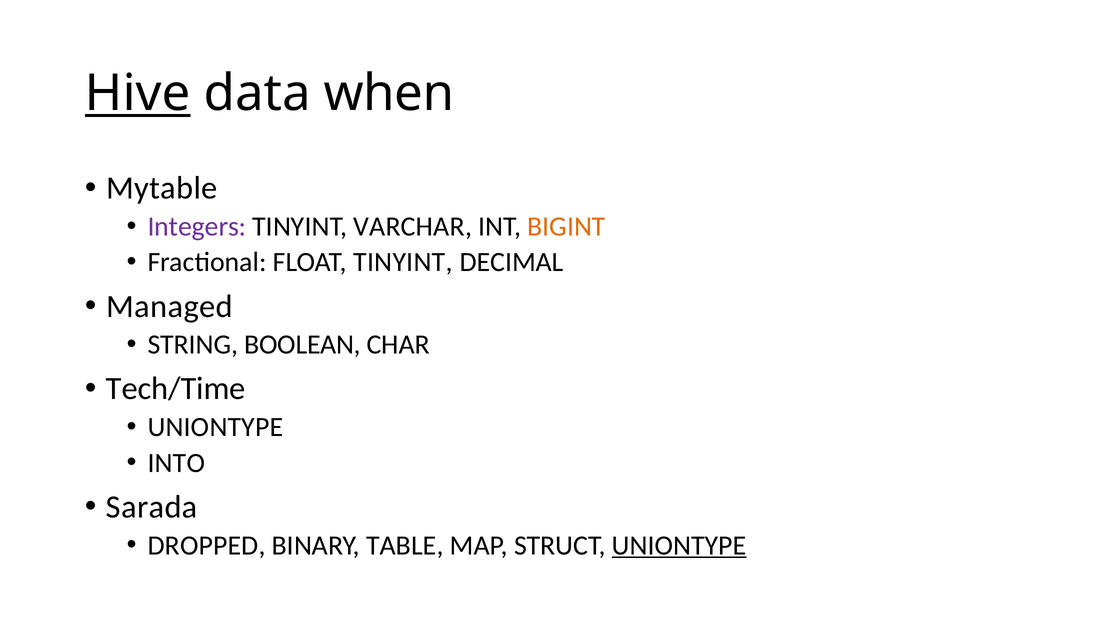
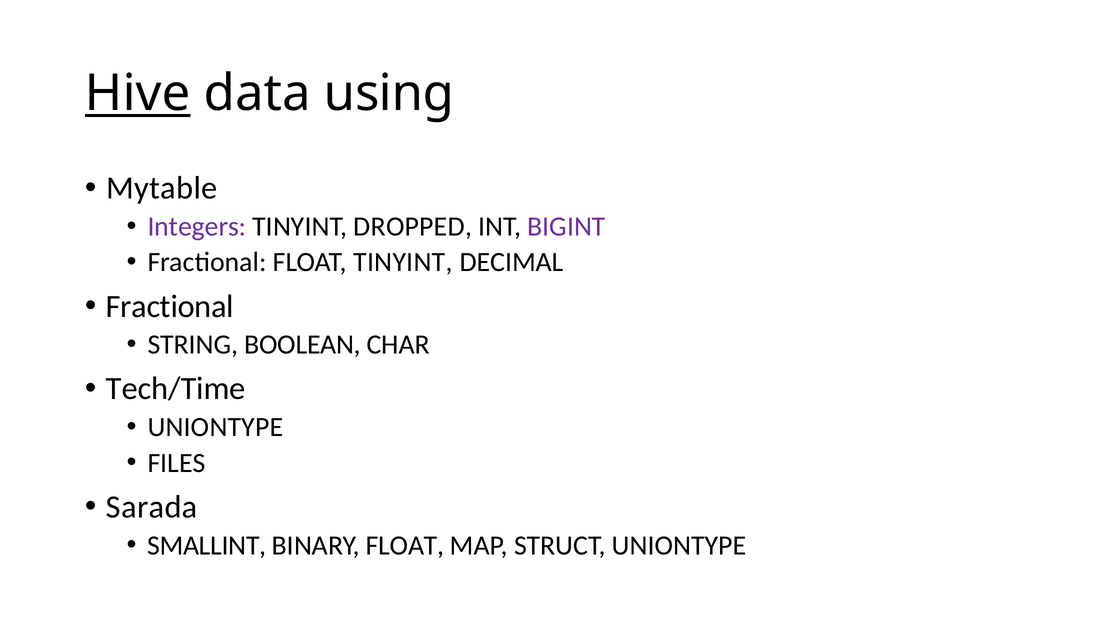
when: when -> using
VARCHAR: VARCHAR -> DROPPED
BIGINT colour: orange -> purple
Managed at (169, 307): Managed -> Fractional
INTO: INTO -> FILES
DROPPED: DROPPED -> SMALLINT
BINARY TABLE: TABLE -> FLOAT
UNIONTYPE at (679, 546) underline: present -> none
